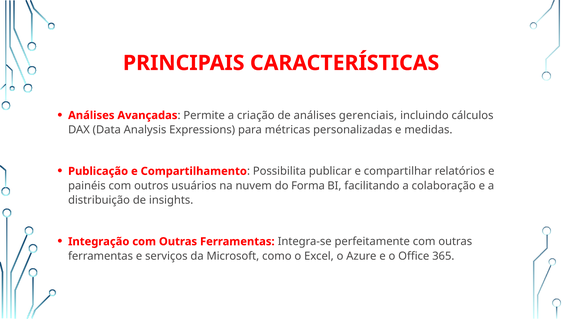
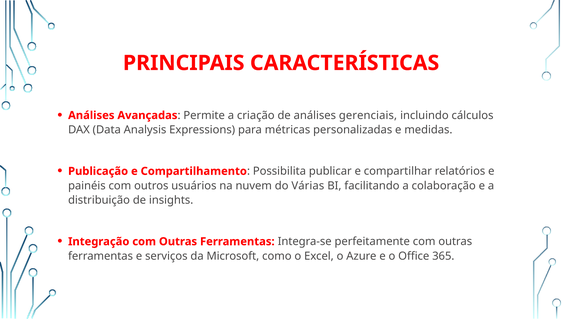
Forma: Forma -> Várias
